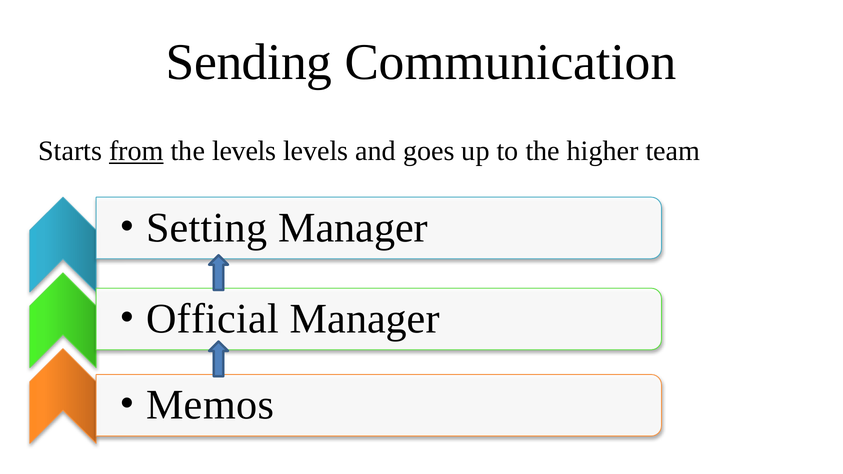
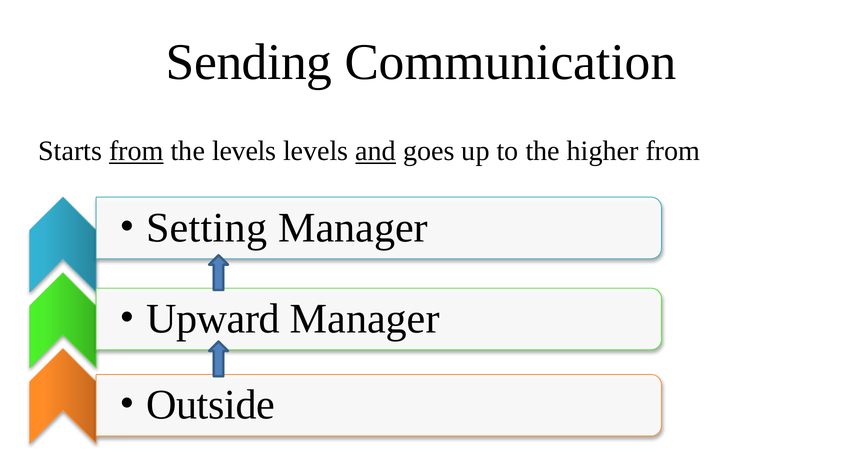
and underline: none -> present
higher team: team -> from
Official: Official -> Upward
Memos: Memos -> Outside
